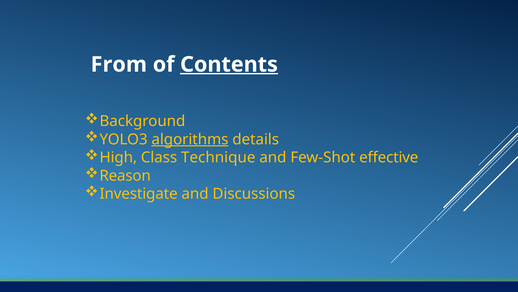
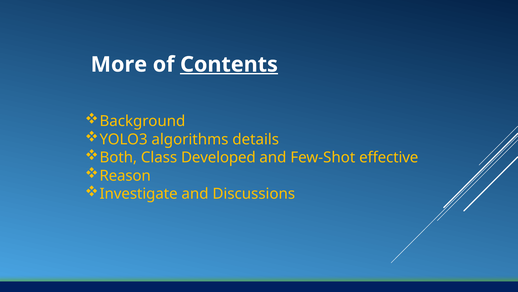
From: From -> More
algorithms underline: present -> none
High: High -> Both
Technique: Technique -> Developed
